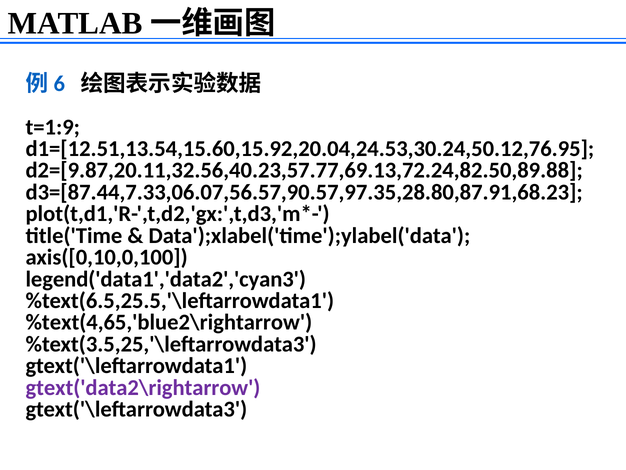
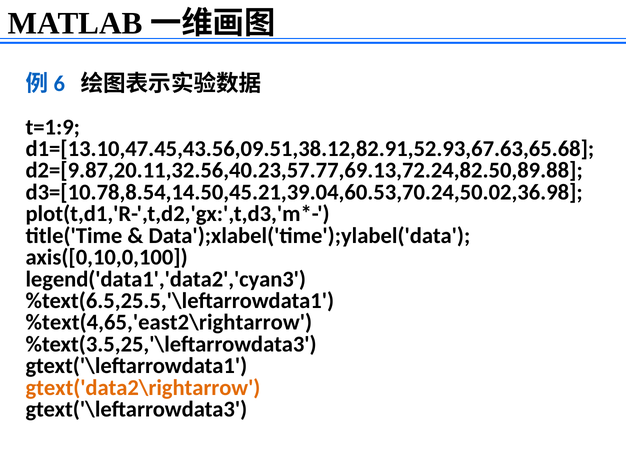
d1=[12.51,13.54,15.60,15.92,20.04,24.53,30.24,50.12,76.95: d1=[12.51,13.54,15.60,15.92,20.04,24.53,30.24,50.12,76.95 -> d1=[13.10,47.45,43.56,09.51,38.12,82.91,52.93,67.63,65.68
d3=[87.44,7.33,06.07,56.57,90.57,97.35,28.80,87.91,68.23: d3=[87.44,7.33,06.07,56.57,90.57,97.35,28.80,87.91,68.23 -> d3=[10.78,8.54,14.50,45.21,39.04,60.53,70.24,50.02,36.98
%text(4,65,'blue2\rightarrow: %text(4,65,'blue2\rightarrow -> %text(4,65,'east2\rightarrow
gtext('data2\rightarrow colour: purple -> orange
